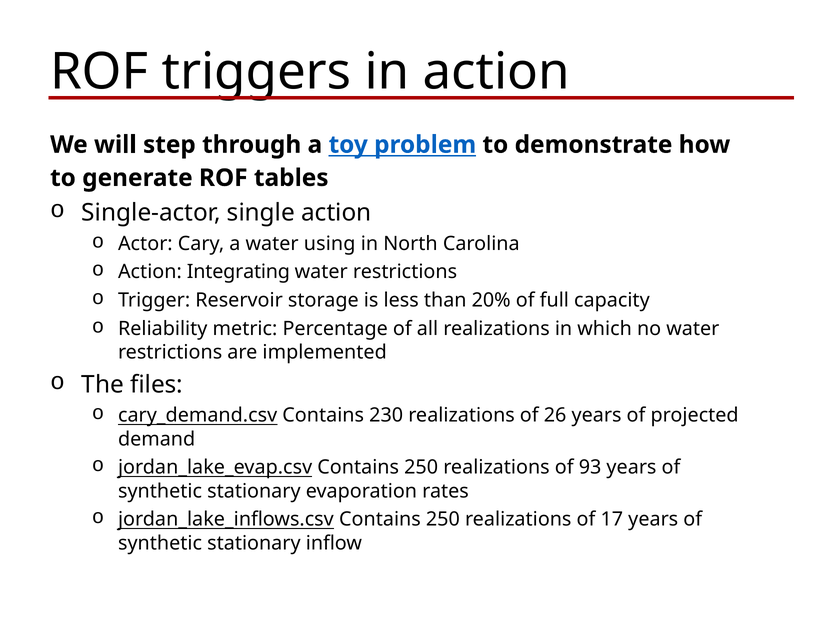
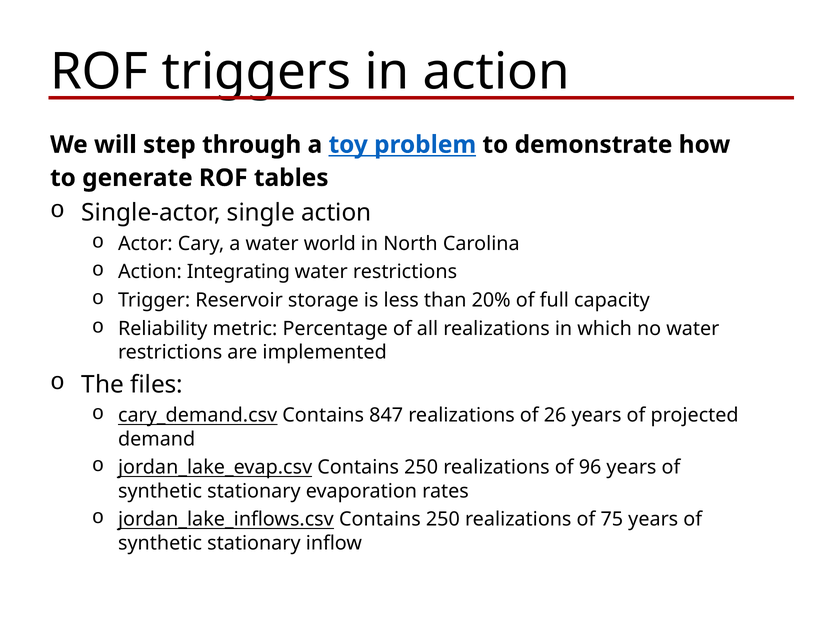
using: using -> world
230: 230 -> 847
93: 93 -> 96
17: 17 -> 75
